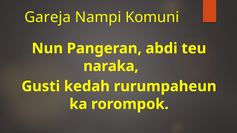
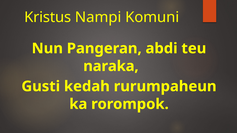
Gareja: Gareja -> Kristus
